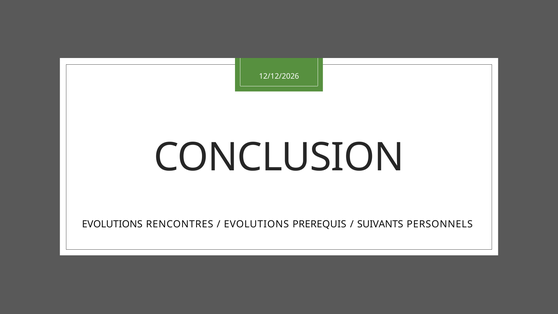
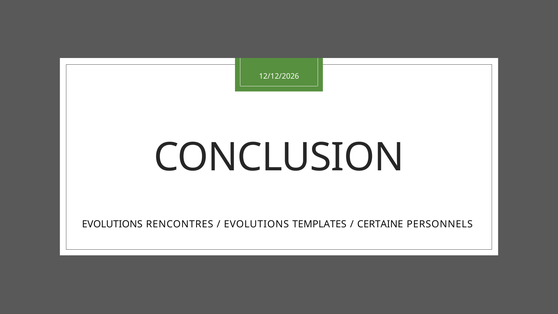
PREREQUIS: PREREQUIS -> TEMPLATES
SUIVANTS: SUIVANTS -> CERTAINE
